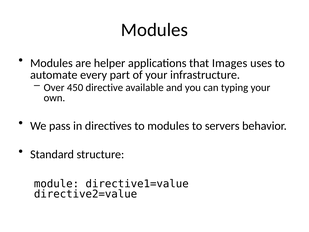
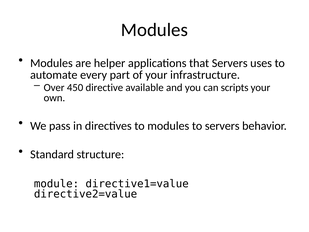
that Images: Images -> Servers
typing: typing -> scripts
